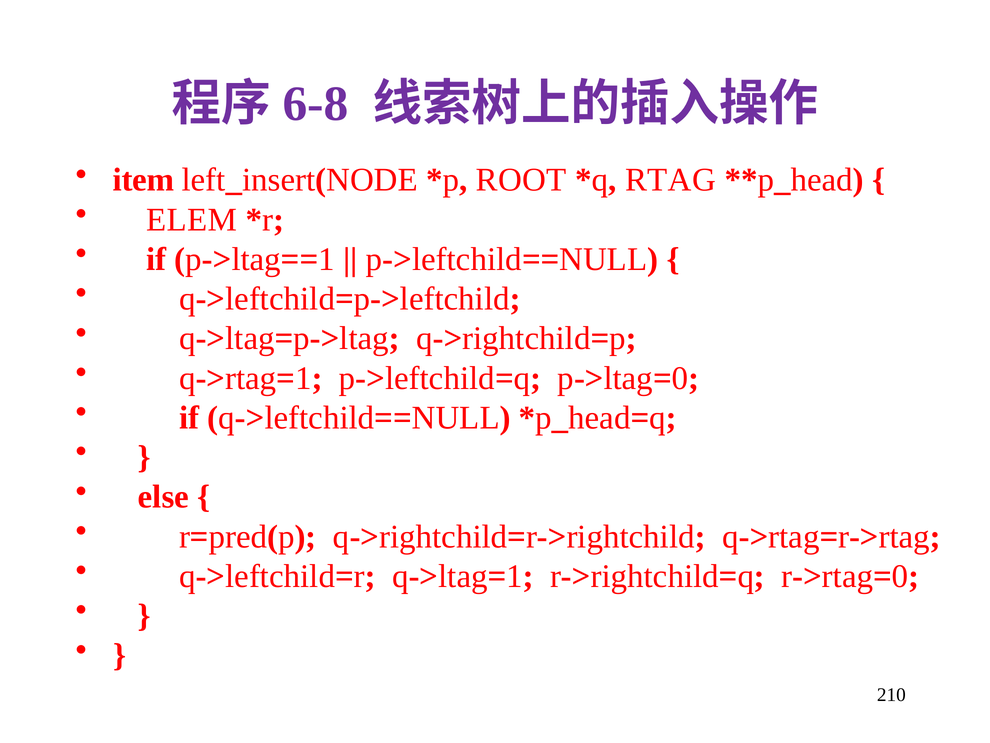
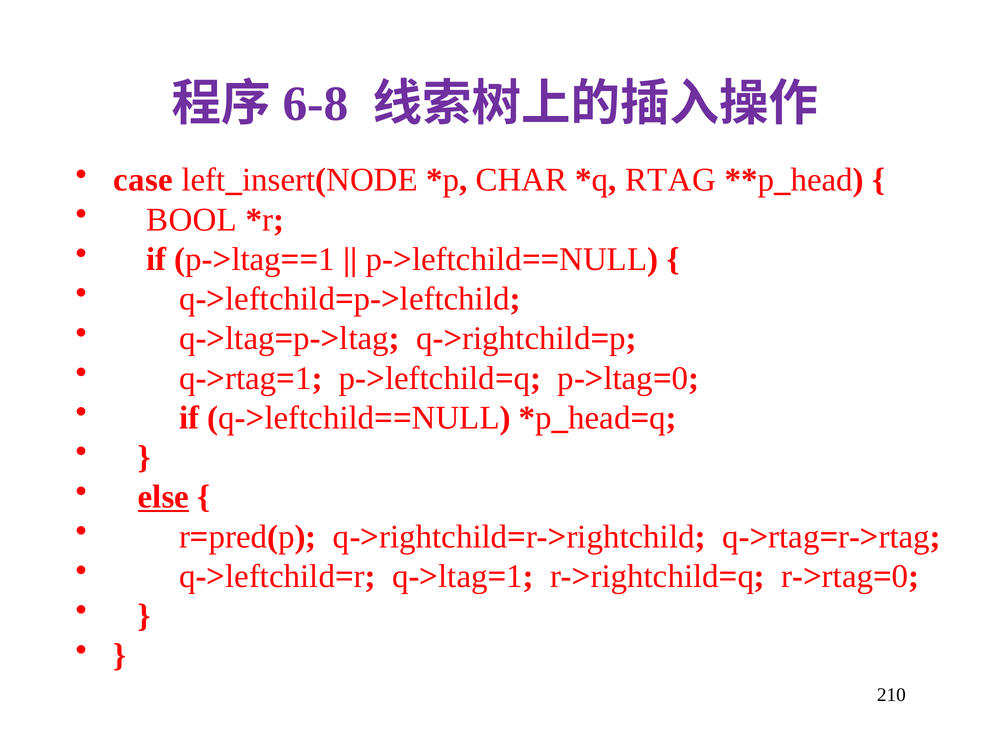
item: item -> case
ROOT: ROOT -> CHAR
ELEM: ELEM -> BOOL
else underline: none -> present
